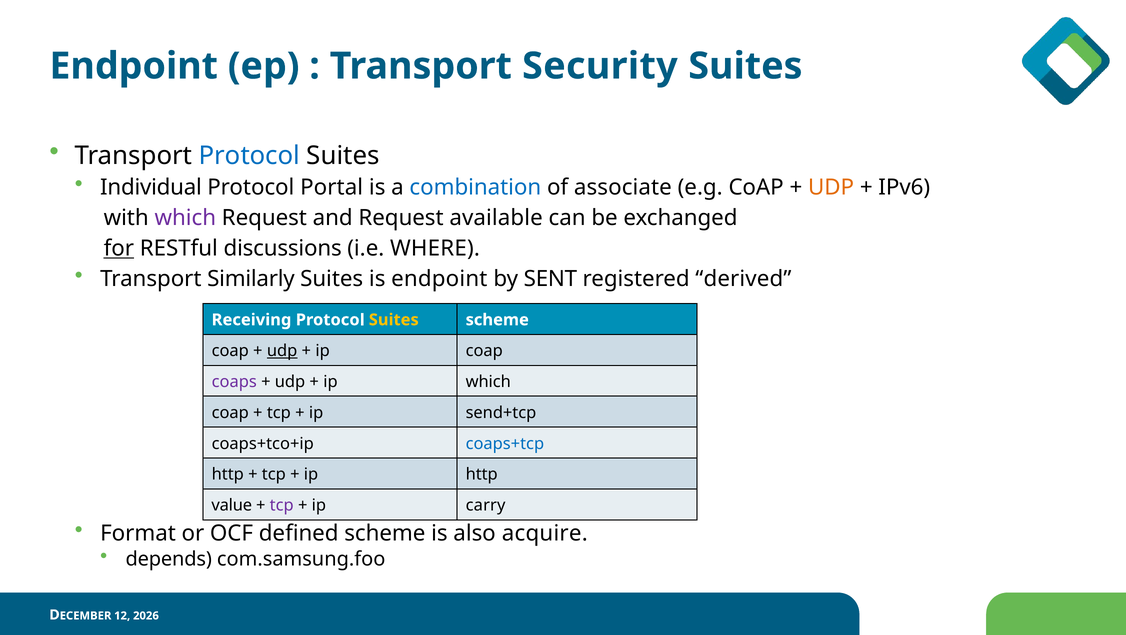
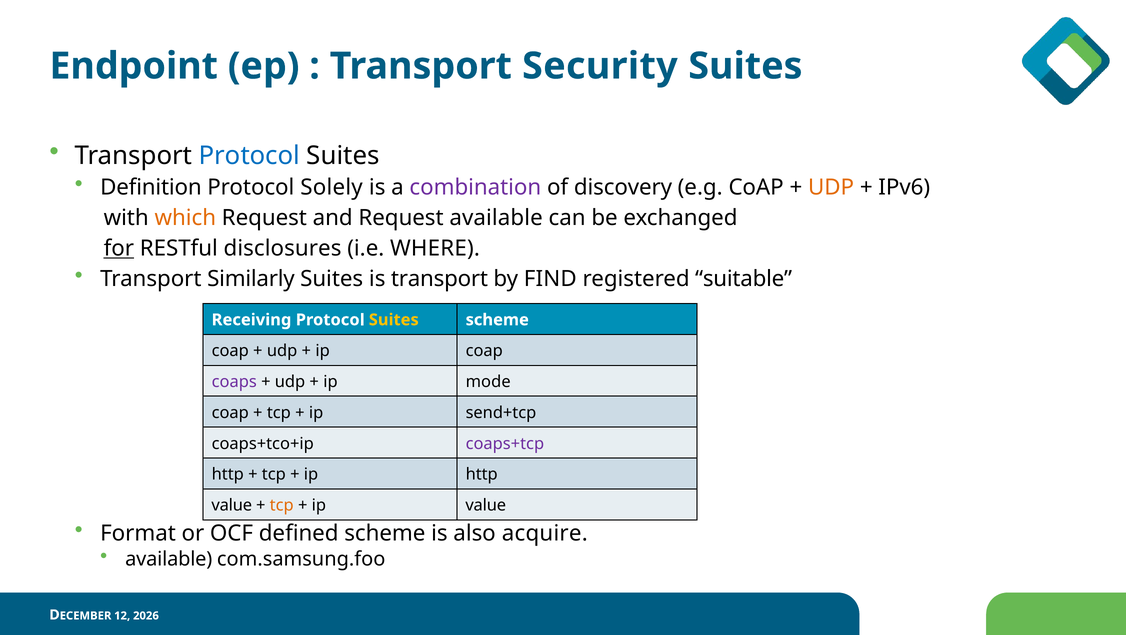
Individual: Individual -> Definition
Portal: Portal -> Solely
combination colour: blue -> purple
associate: associate -> discovery
which at (185, 218) colour: purple -> orange
discussions: discussions -> disclosures
is endpoint: endpoint -> transport
SENT: SENT -> FIND
derived: derived -> suitable
udp at (282, 351) underline: present -> none
ip which: which -> mode
coaps+tcp colour: blue -> purple
tcp at (282, 505) colour: purple -> orange
ip carry: carry -> value
depends at (169, 559): depends -> available
